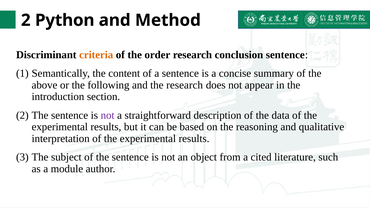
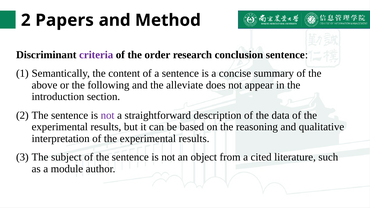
Python: Python -> Papers
criteria colour: orange -> purple
the research: research -> alleviate
